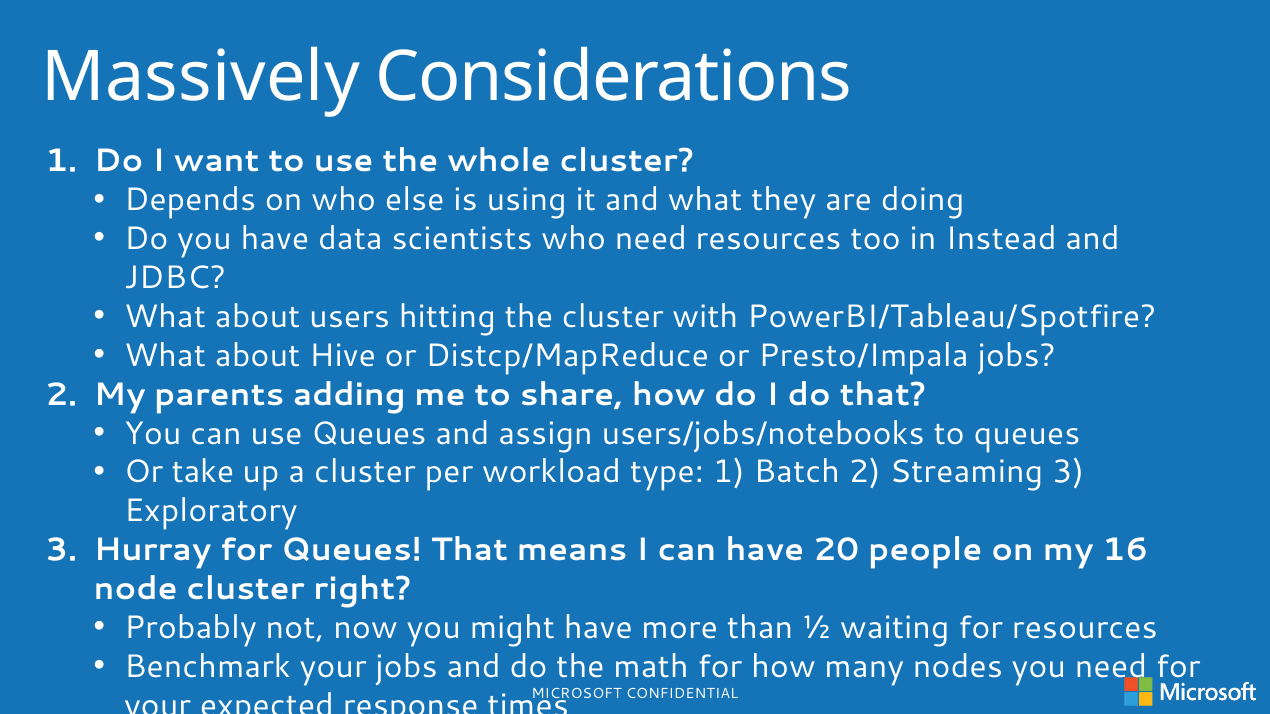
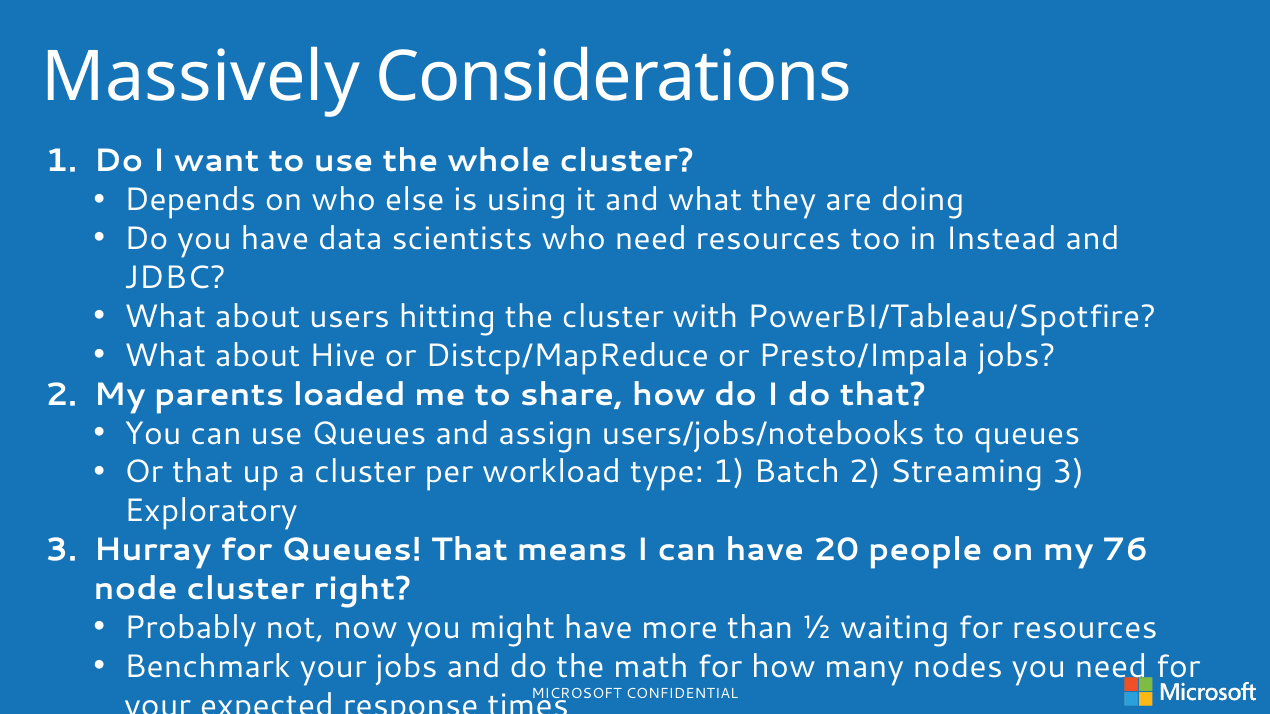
adding: adding -> loaded
Or take: take -> that
16: 16 -> 76
